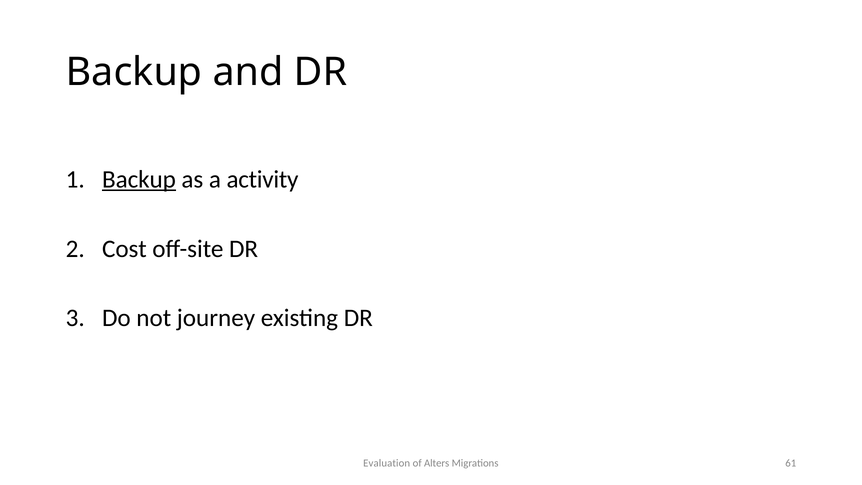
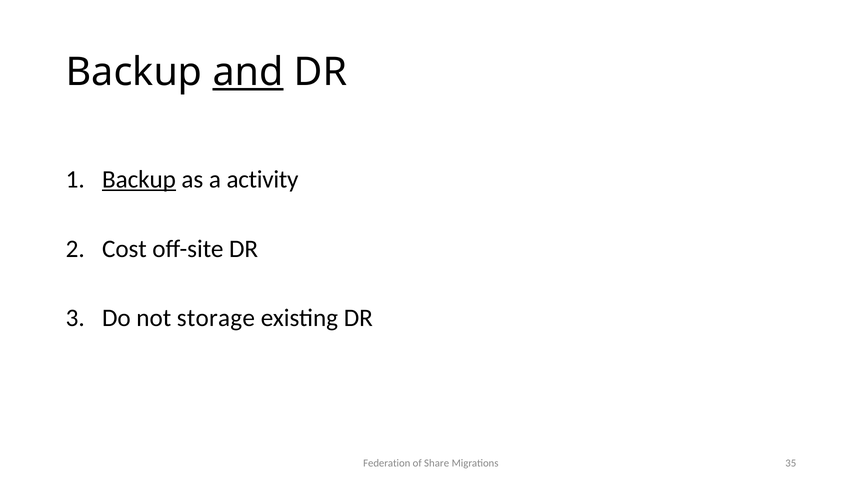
and underline: none -> present
journey: journey -> storage
Evaluation: Evaluation -> Federation
Alters: Alters -> Share
61: 61 -> 35
